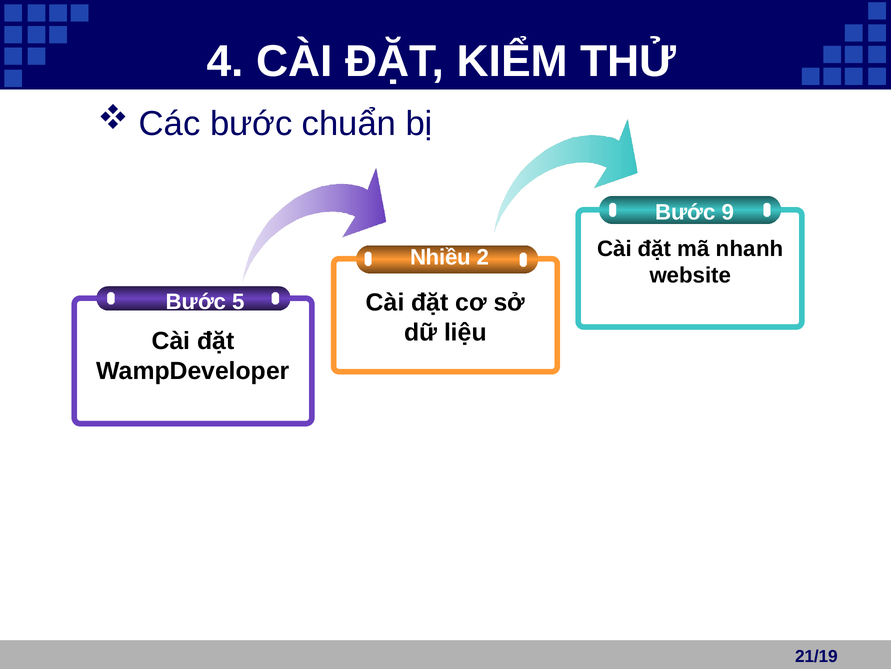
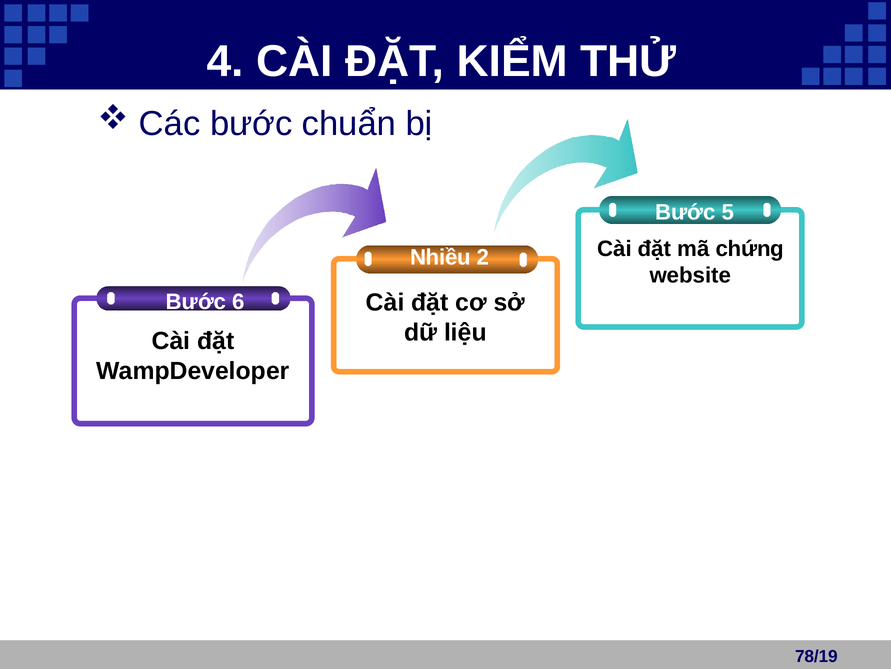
9: 9 -> 5
nhanh: nhanh -> chứng
5: 5 -> 6
21/19: 21/19 -> 78/19
